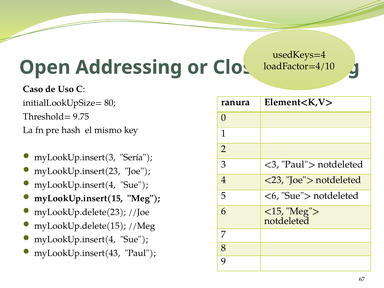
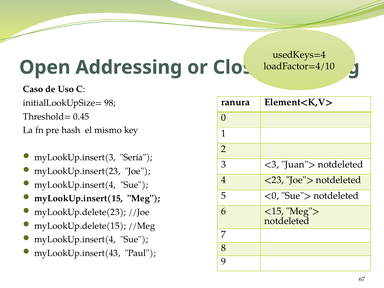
80: 80 -> 98
9.75: 9.75 -> 0.45
Paul">: Paul"> -> Juan">
<6: <6 -> <0
